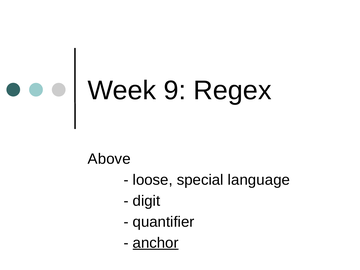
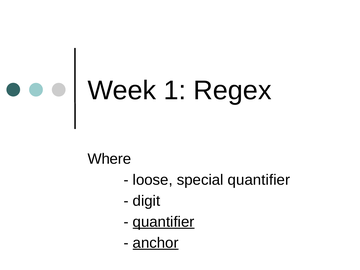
9: 9 -> 1
Above: Above -> Where
special language: language -> quantifier
quantifier at (164, 222) underline: none -> present
